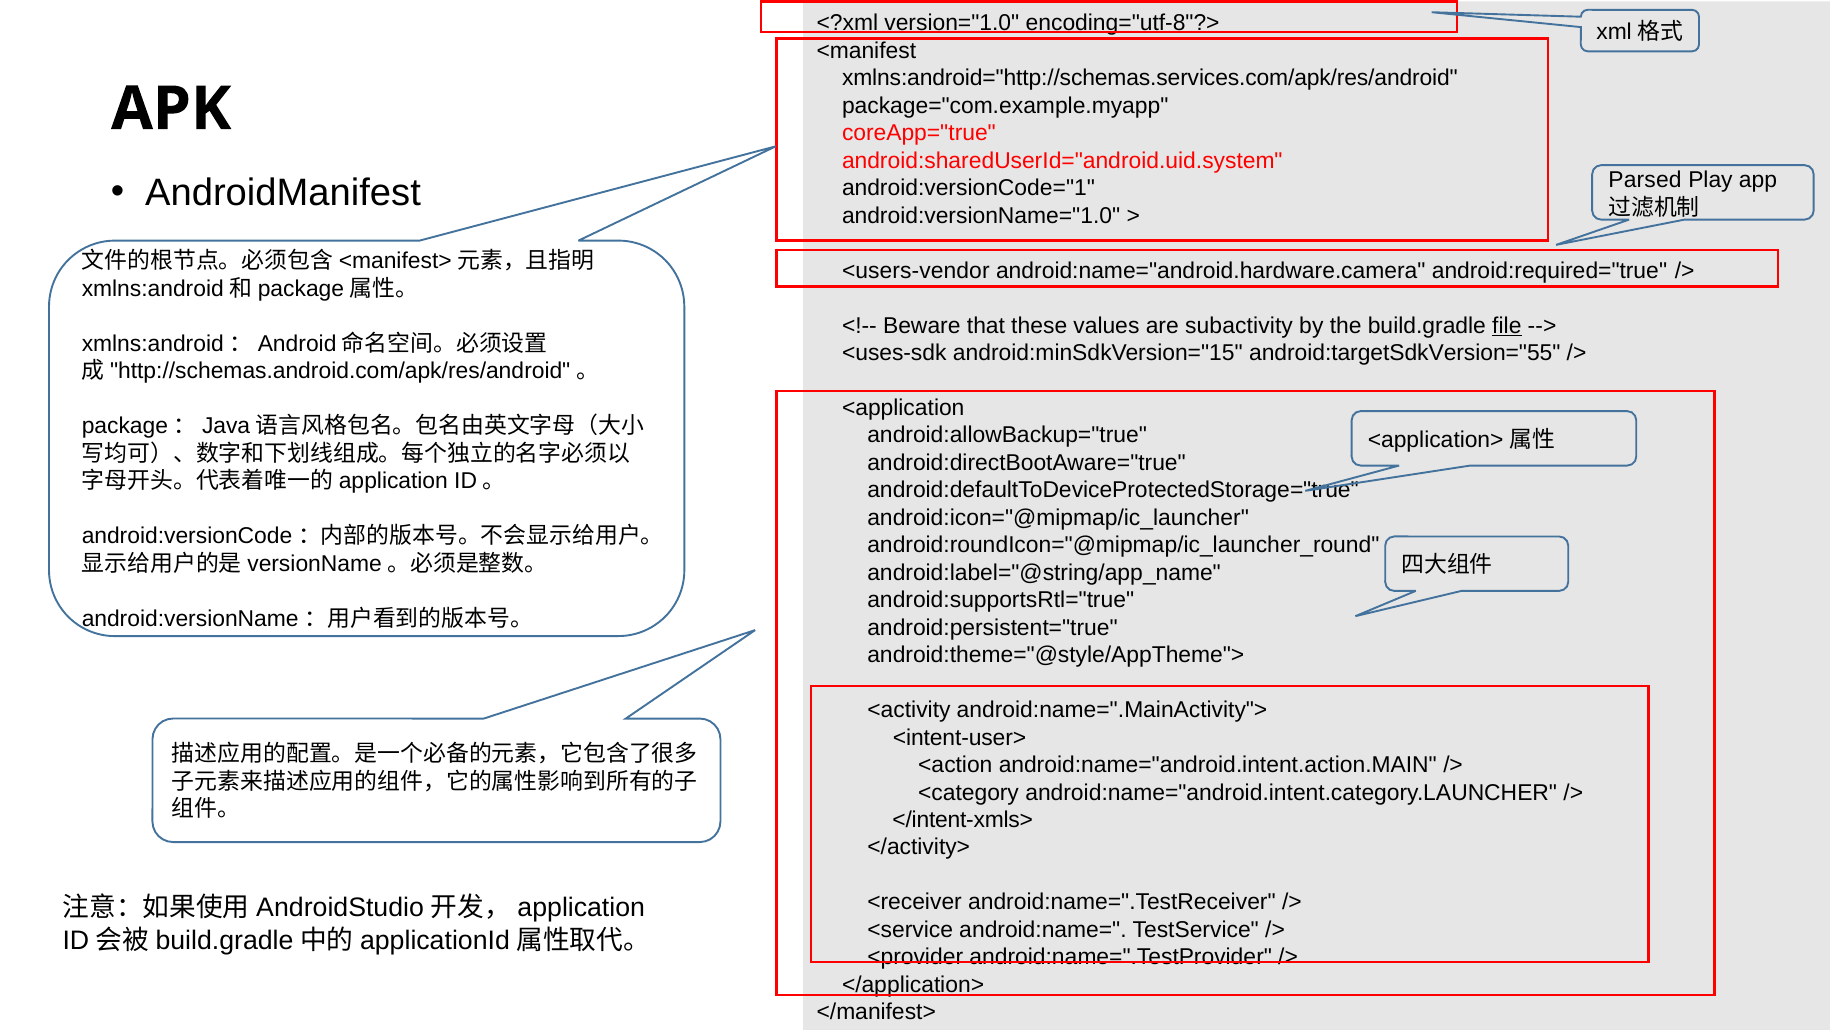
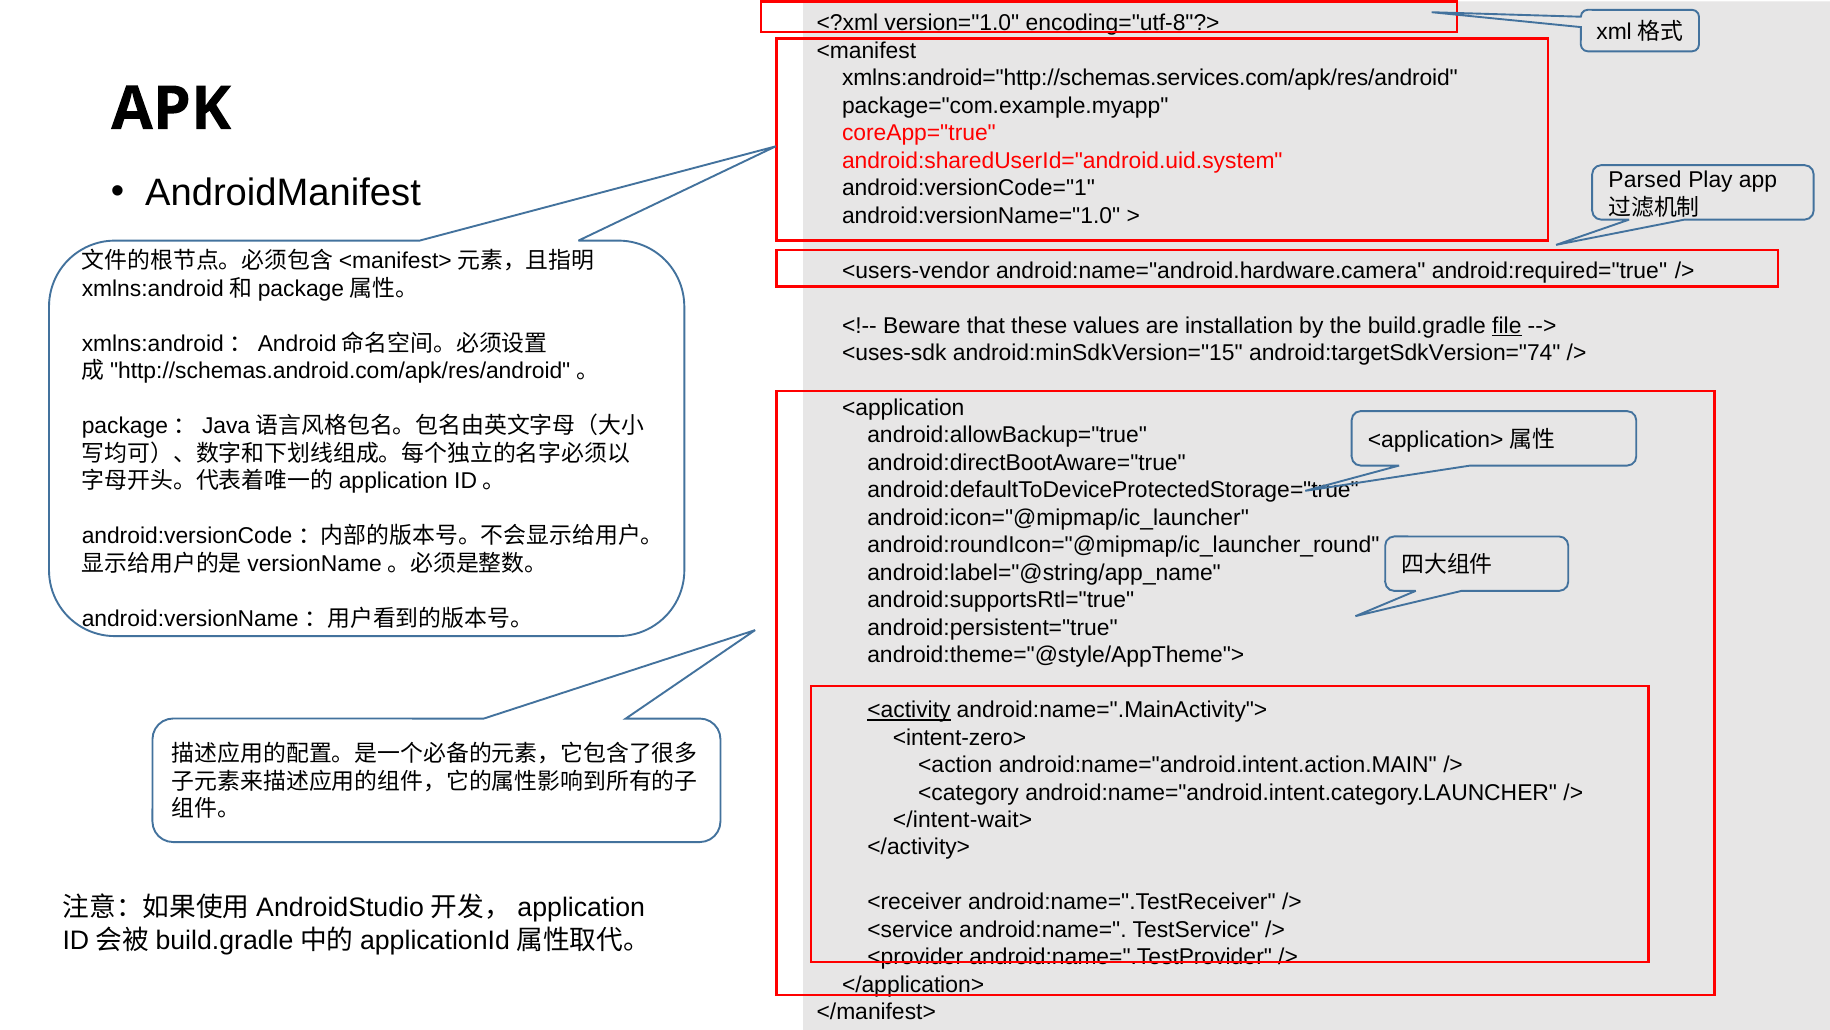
subactivity: subactivity -> installation
android:targetSdkVersion="55: android:targetSdkVersion="55 -> android:targetSdkVersion="74
<activity underline: none -> present
<intent-user>: <intent-user> -> <intent-zero>
</intent-xmls>: </intent-xmls> -> </intent-wait>
